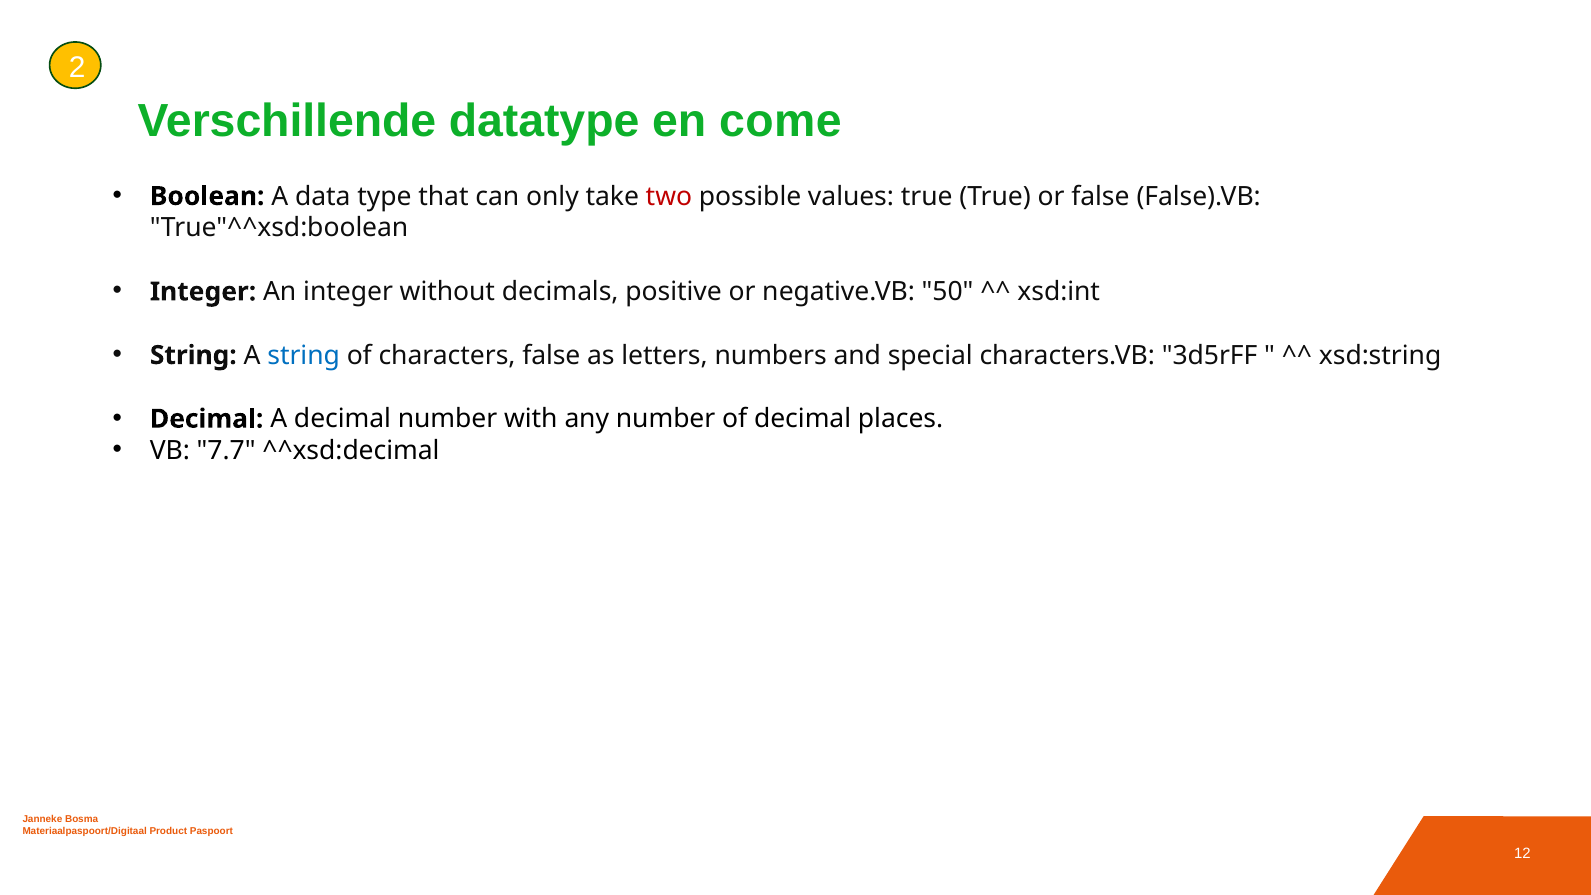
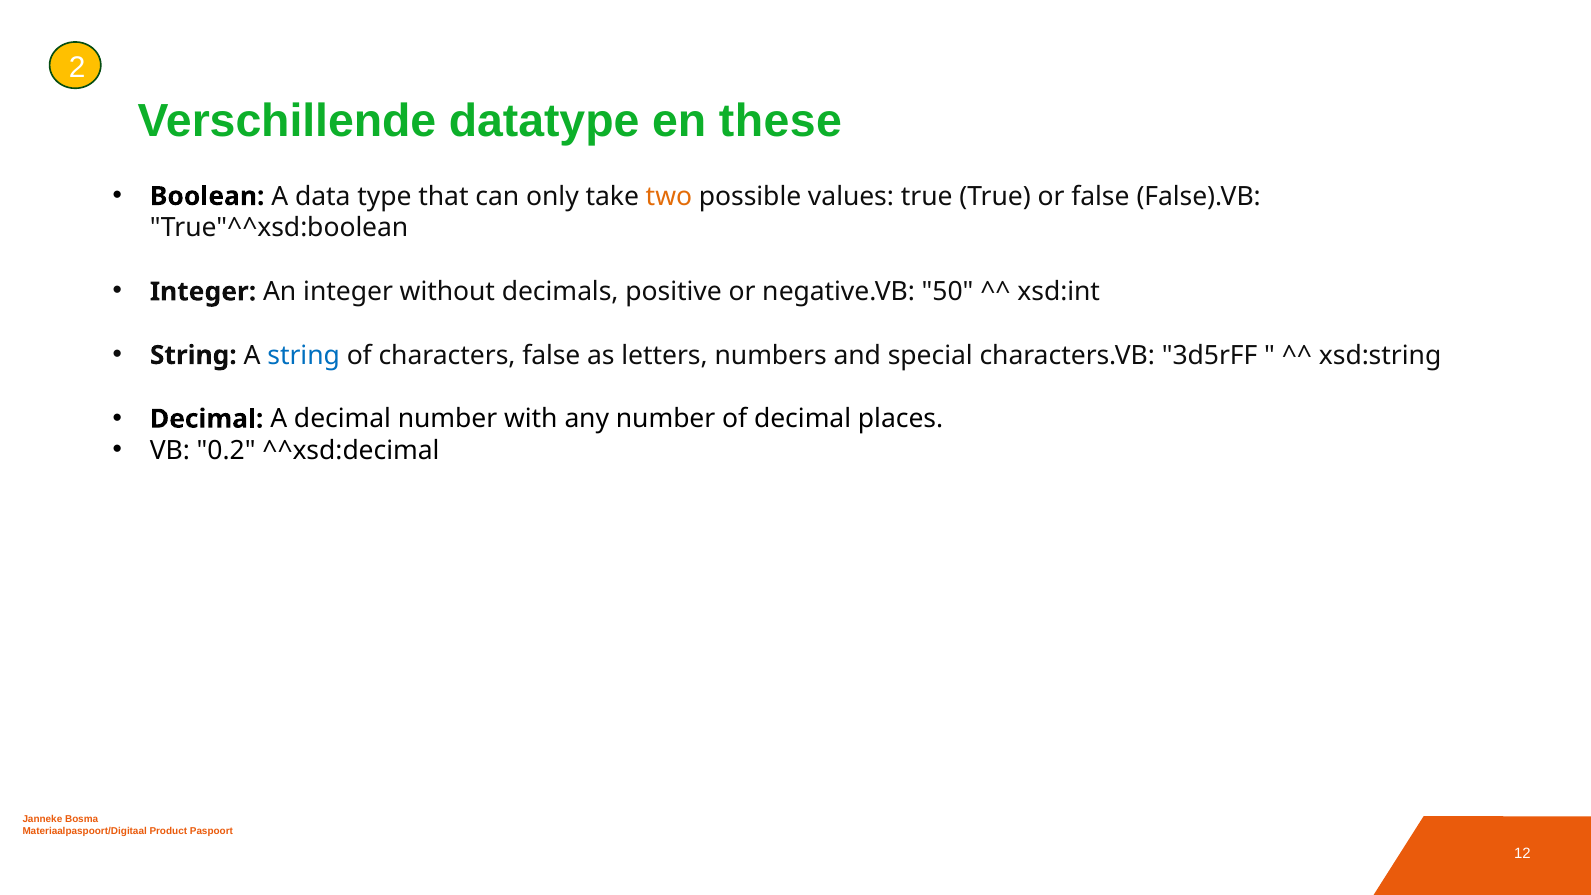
come: come -> these
two colour: red -> orange
7.7: 7.7 -> 0.2
